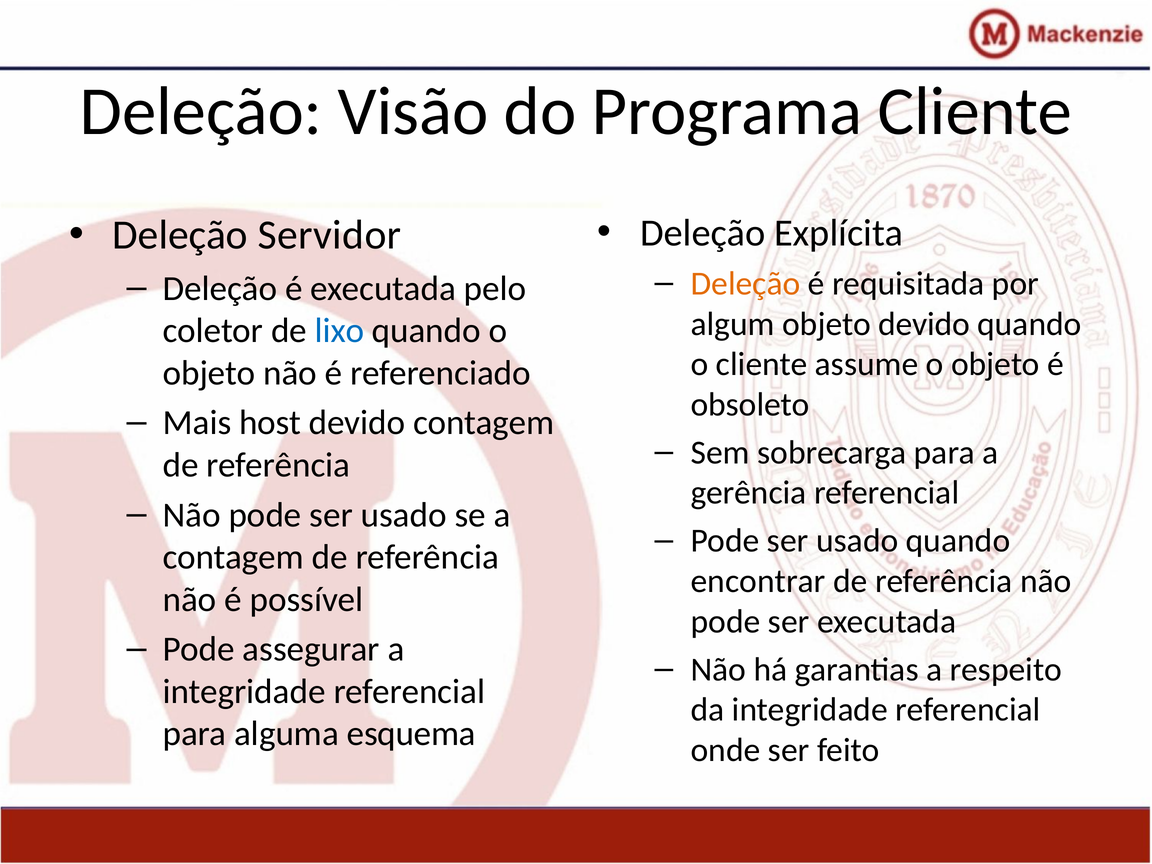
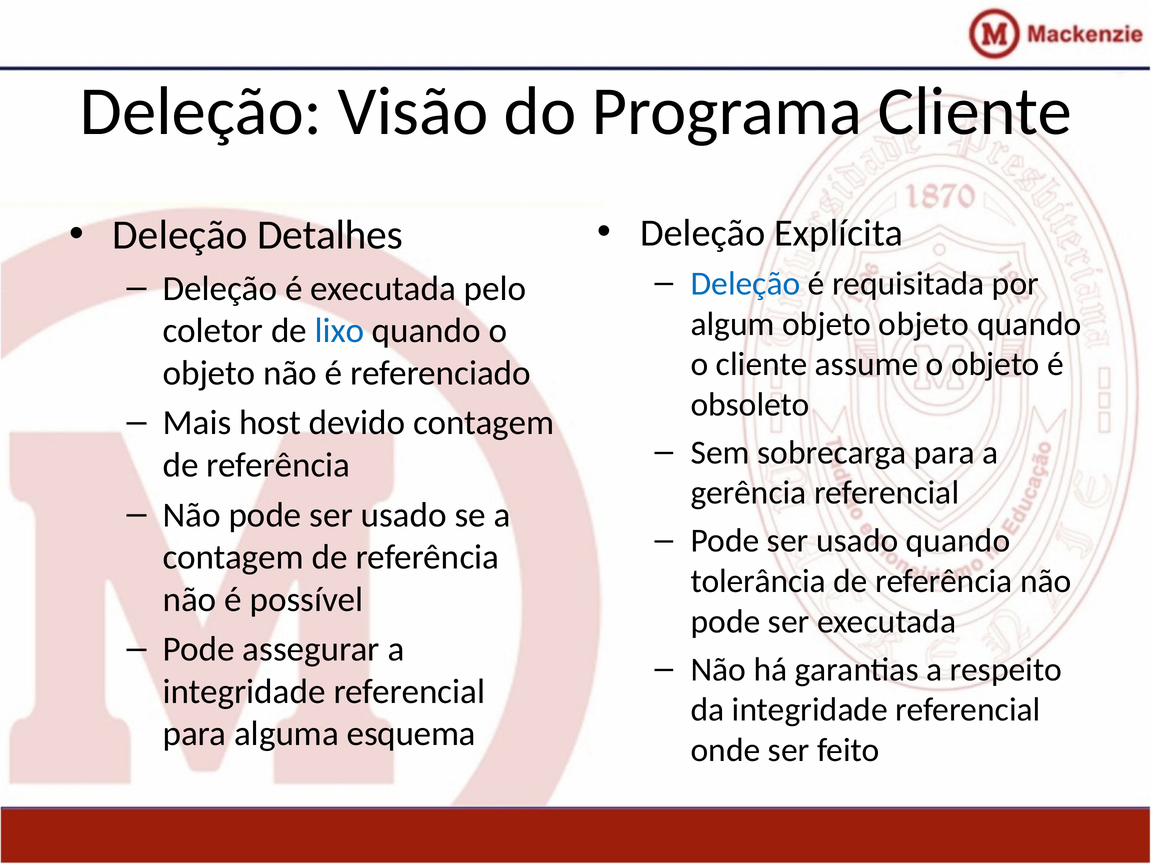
Servidor: Servidor -> Detalhes
Deleção at (746, 284) colour: orange -> blue
objeto devido: devido -> objeto
encontrar: encontrar -> tolerância
